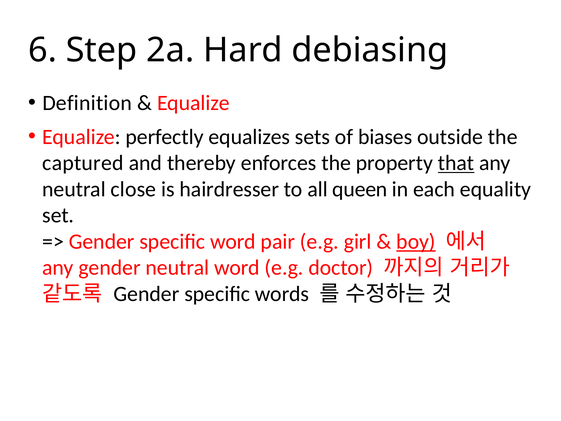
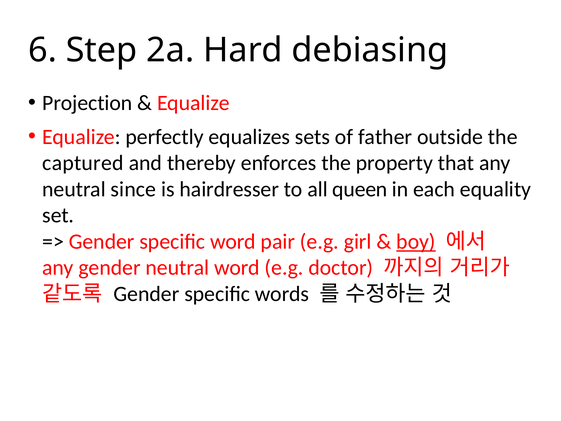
Definition: Definition -> Projection
biases: biases -> father
that underline: present -> none
close: close -> since
